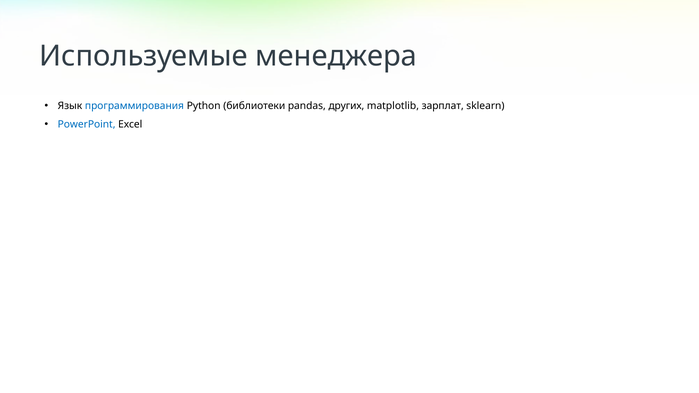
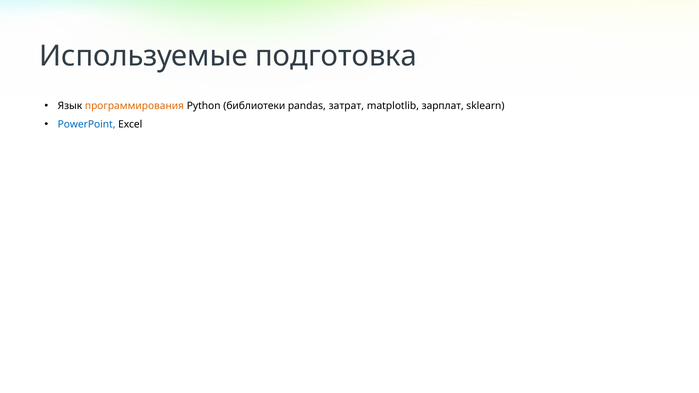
менеджера: менеджера -> подготовка
программирования colour: blue -> orange
других: других -> затрат
